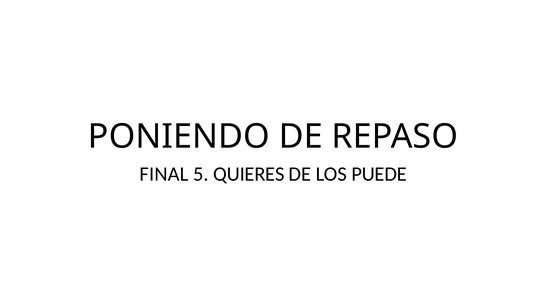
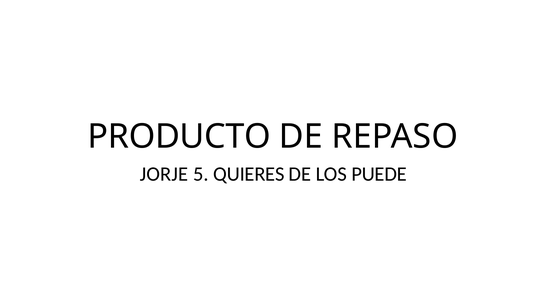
PONIENDO: PONIENDO -> PRODUCTO
FINAL: FINAL -> JORJE
